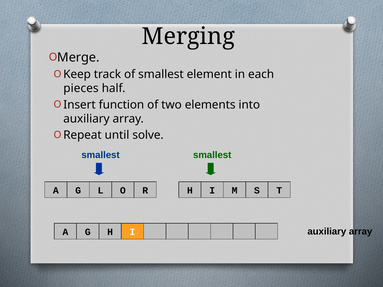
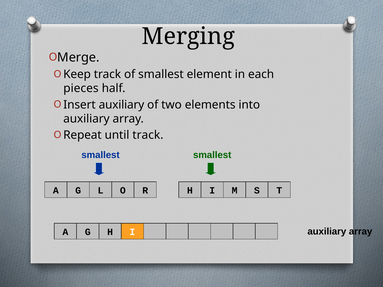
function at (121, 105): function -> auxiliary
until solve: solve -> track
